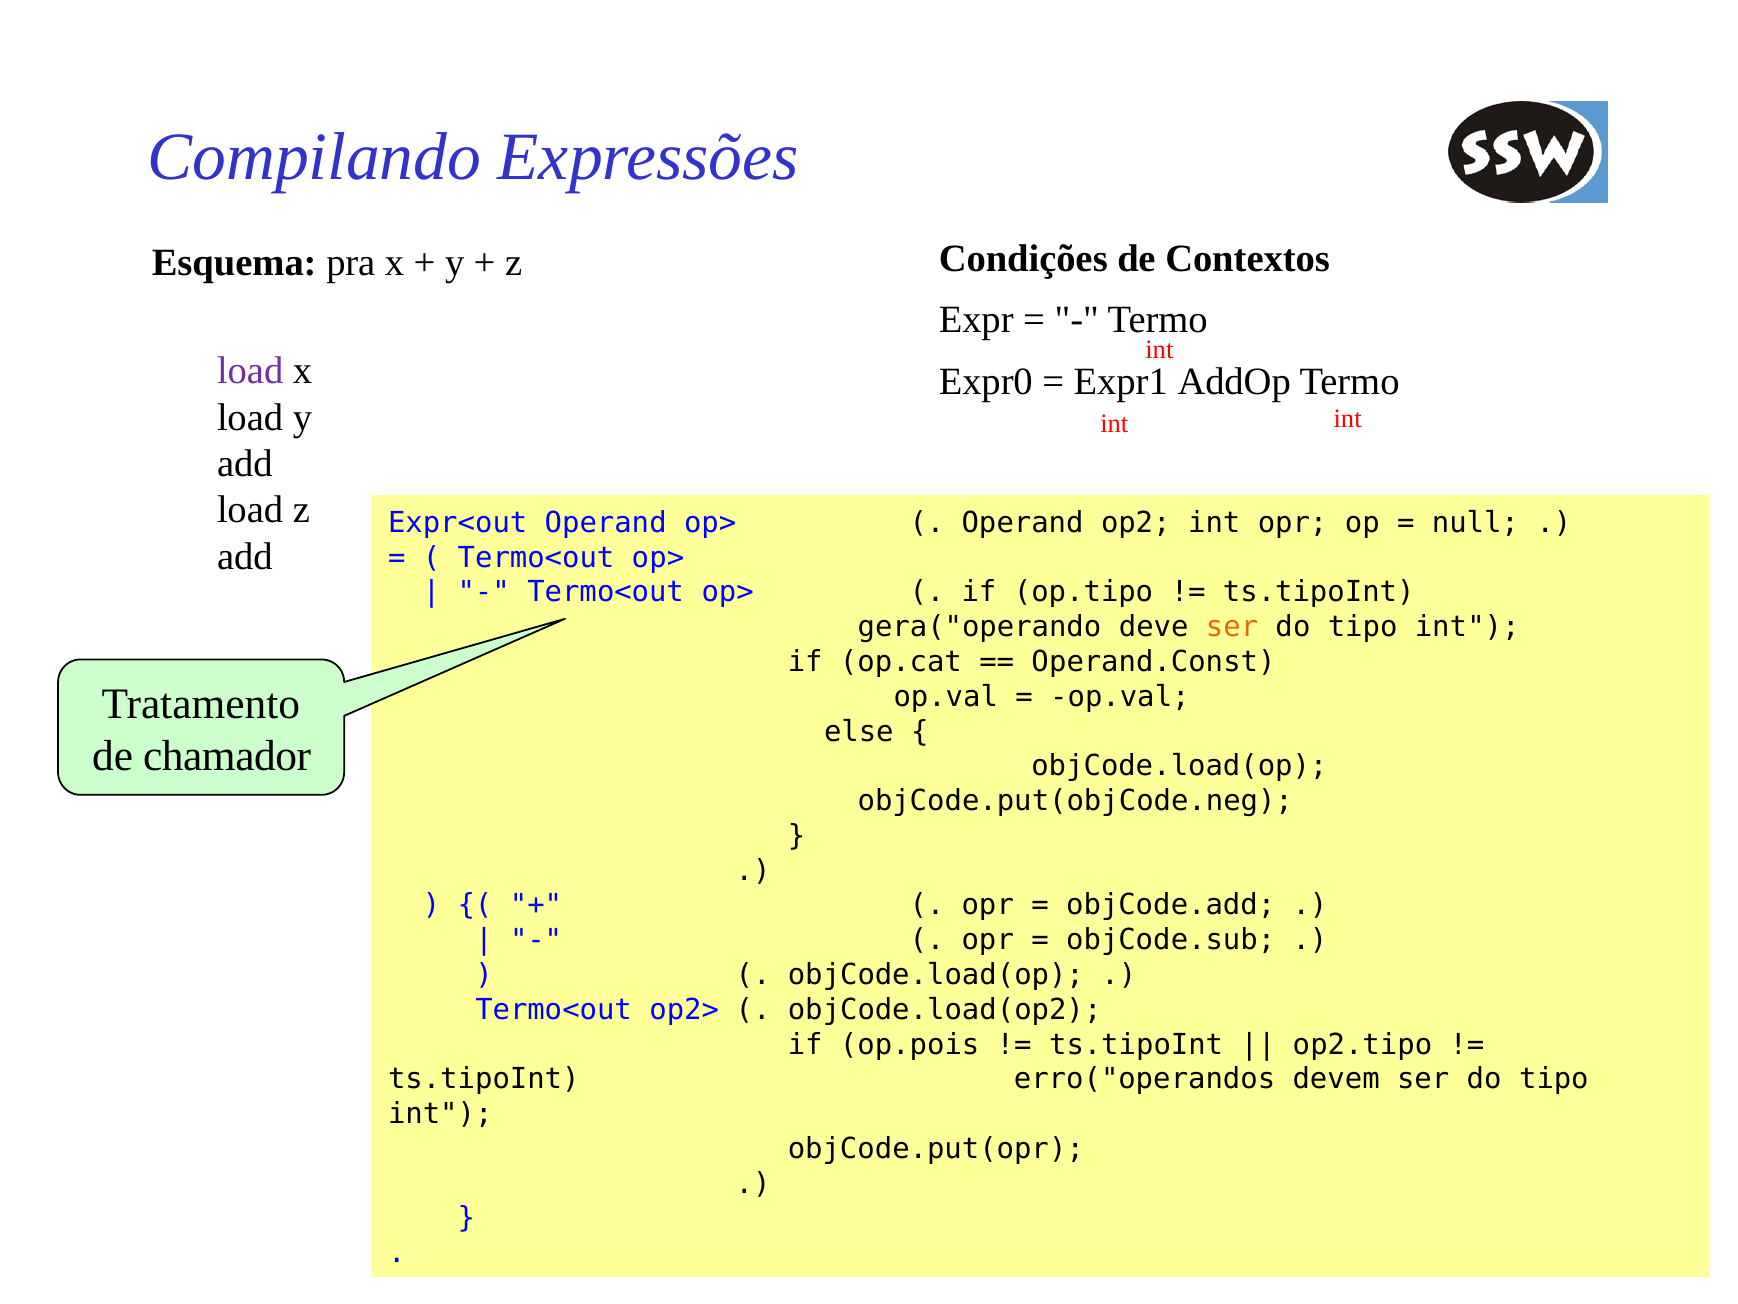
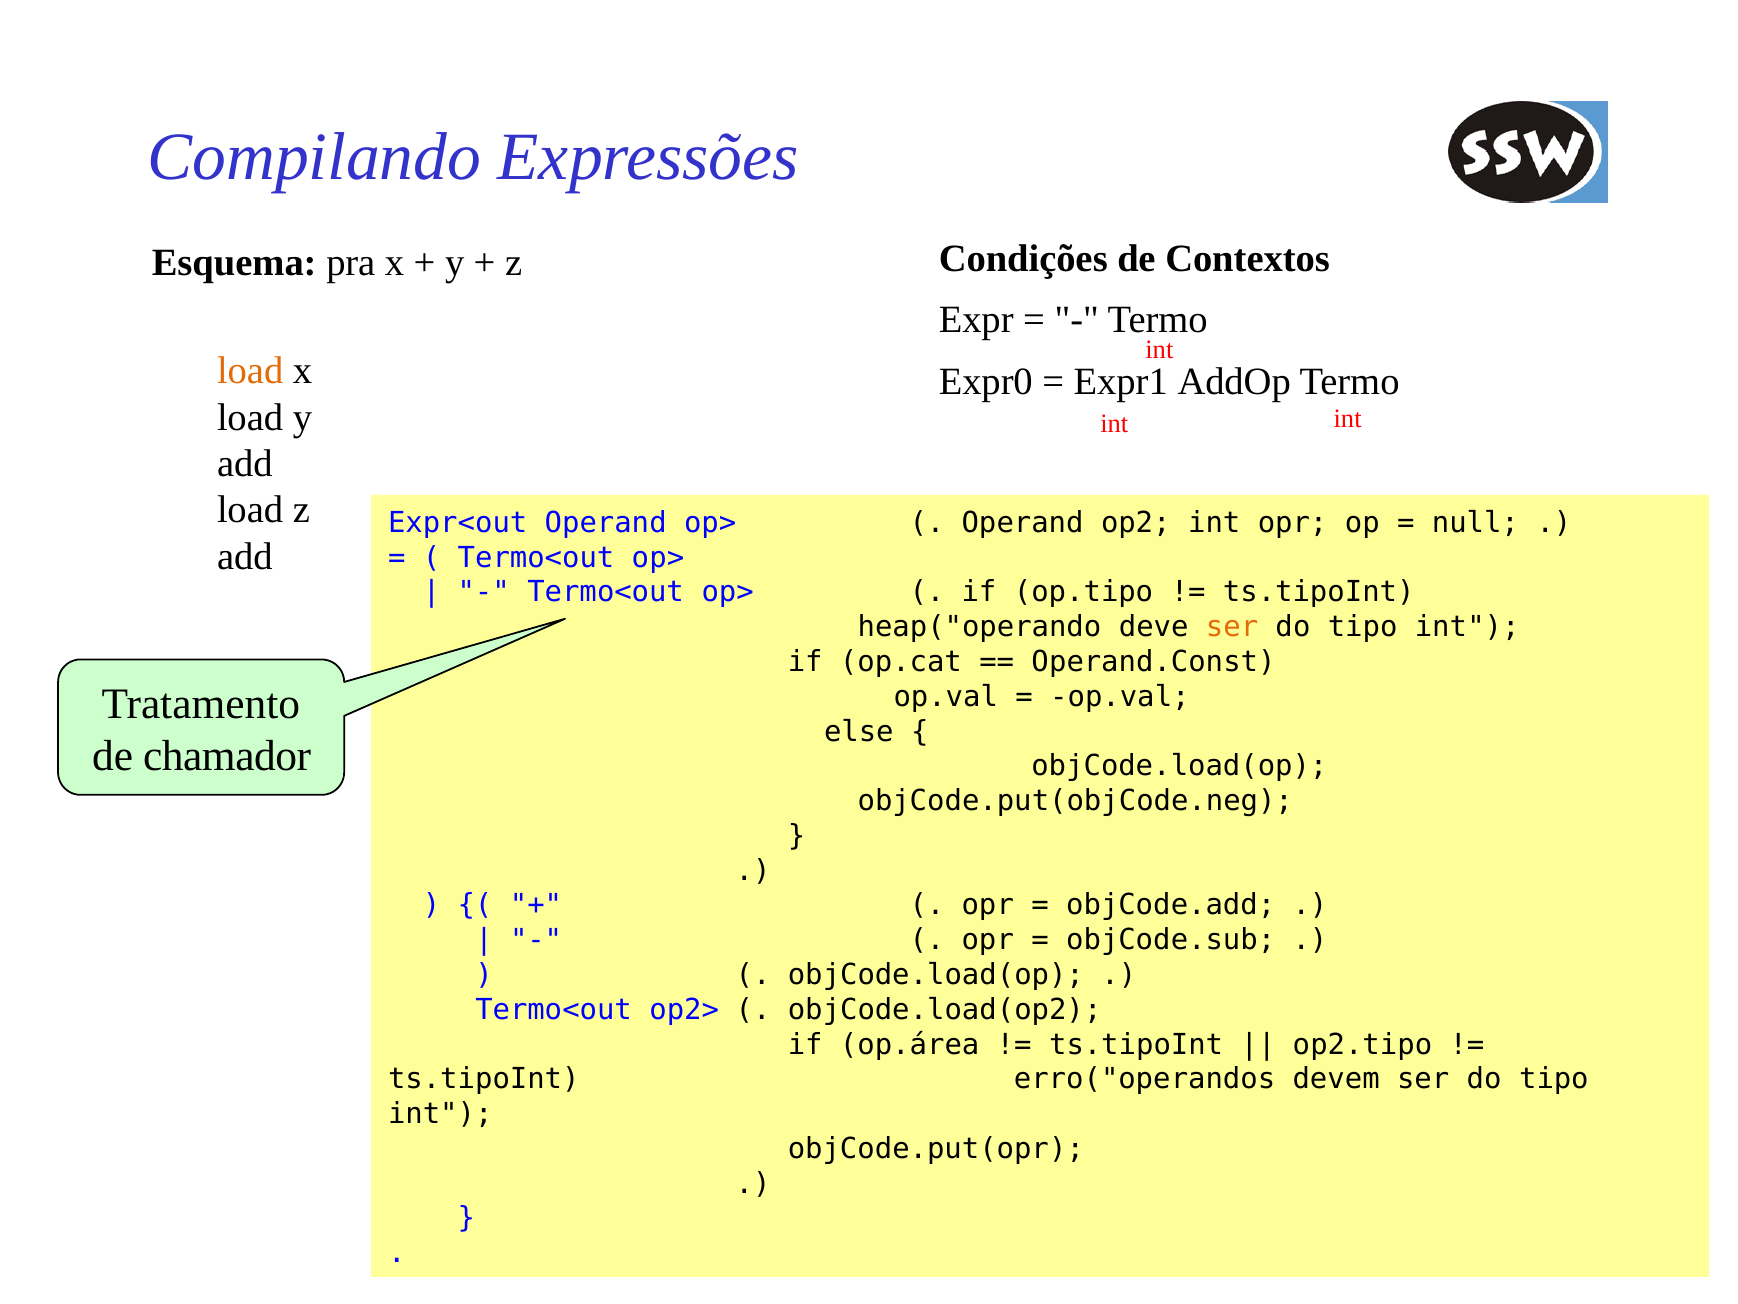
load at (250, 371) colour: purple -> orange
gera("operando: gera("operando -> heap("operando
op.pois: op.pois -> op.área
